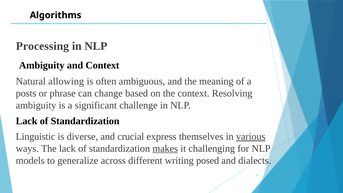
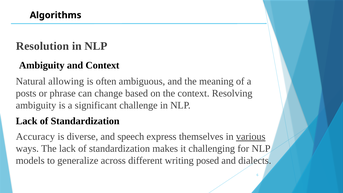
Processing: Processing -> Resolution
Linguistic: Linguistic -> Accuracy
crucial: crucial -> speech
makes underline: present -> none
